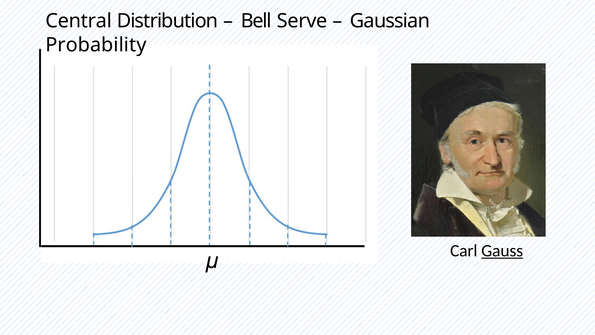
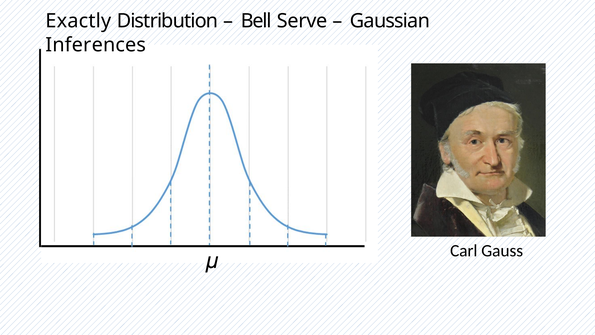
Central: Central -> Exactly
Probability: Probability -> Inferences
Gauss underline: present -> none
